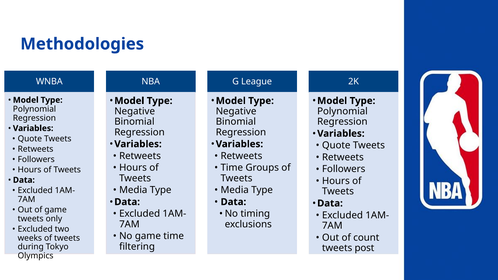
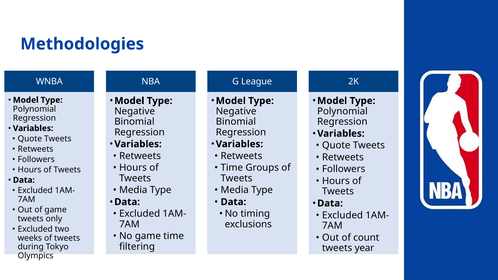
post: post -> year
